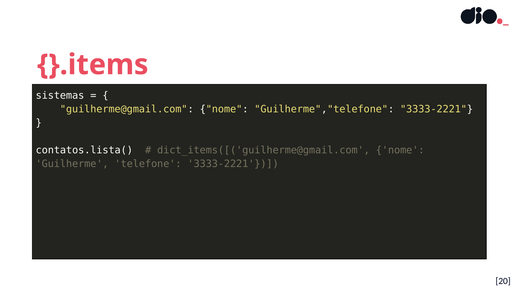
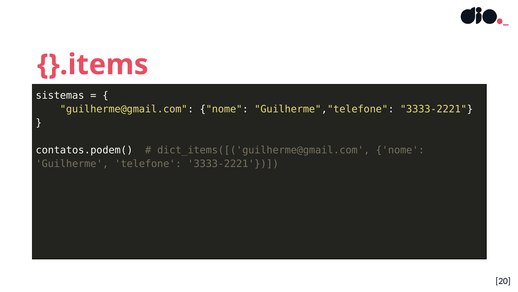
contatos.lista(: contatos.lista( -> contatos.podem(
